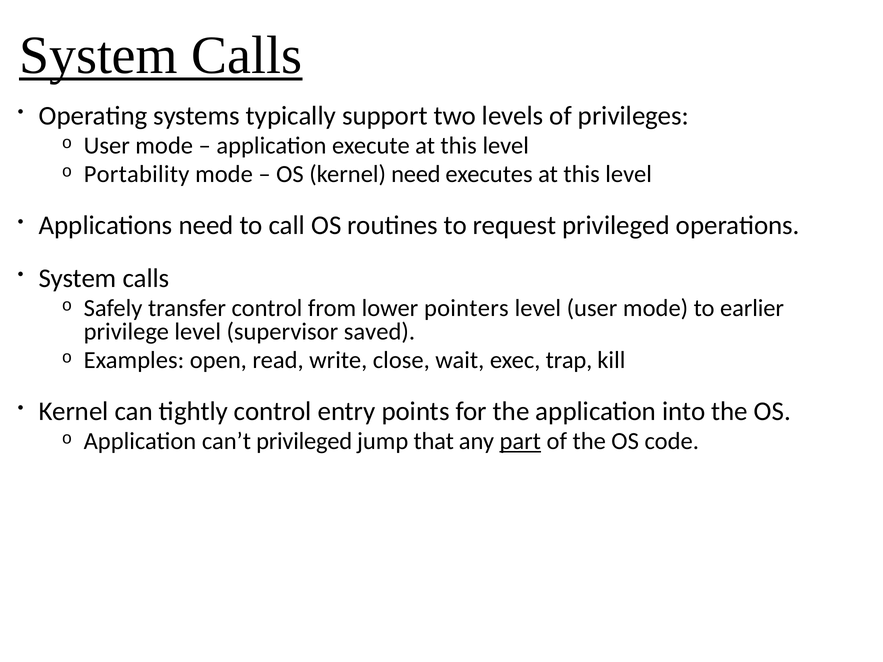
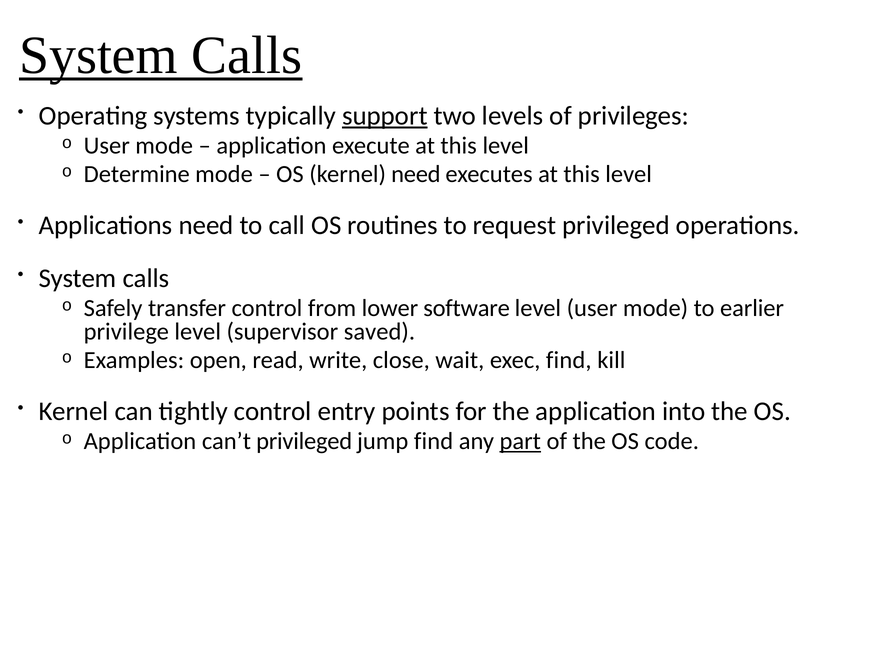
support underline: none -> present
Portability: Portability -> Determine
pointers: pointers -> software
exec trap: trap -> find
jump that: that -> find
